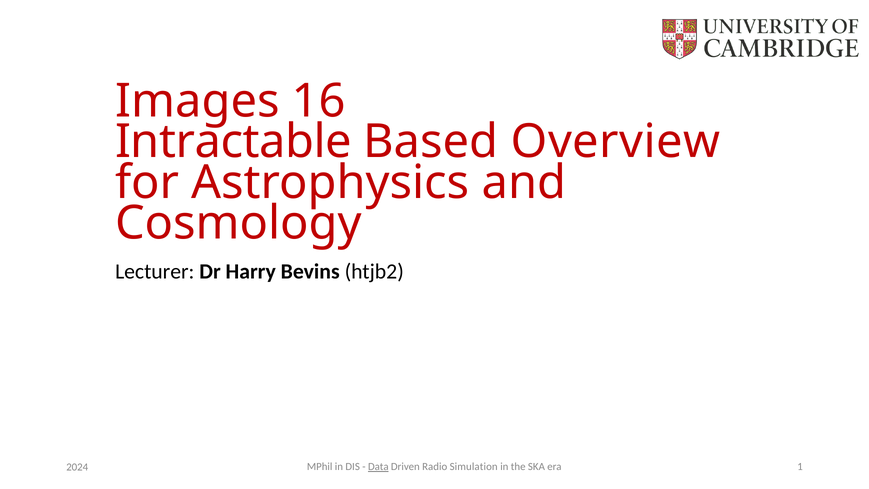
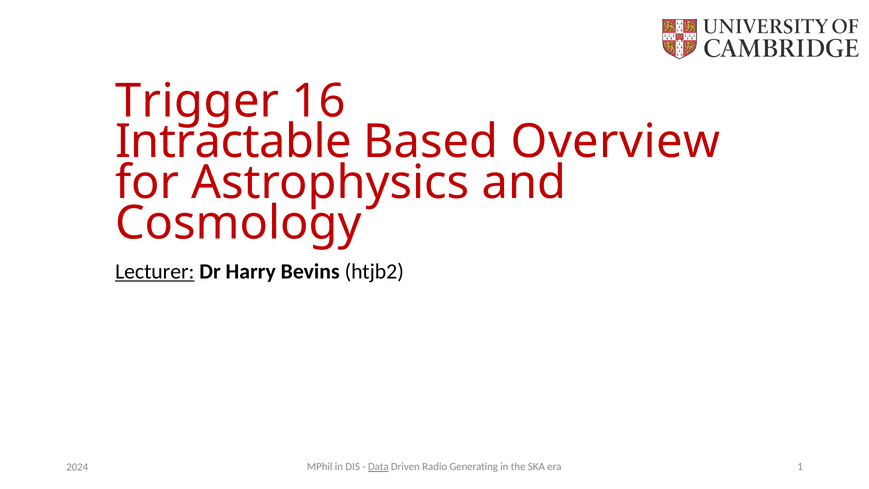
Images: Images -> Trigger
Lecturer underline: none -> present
Simulation: Simulation -> Generating
